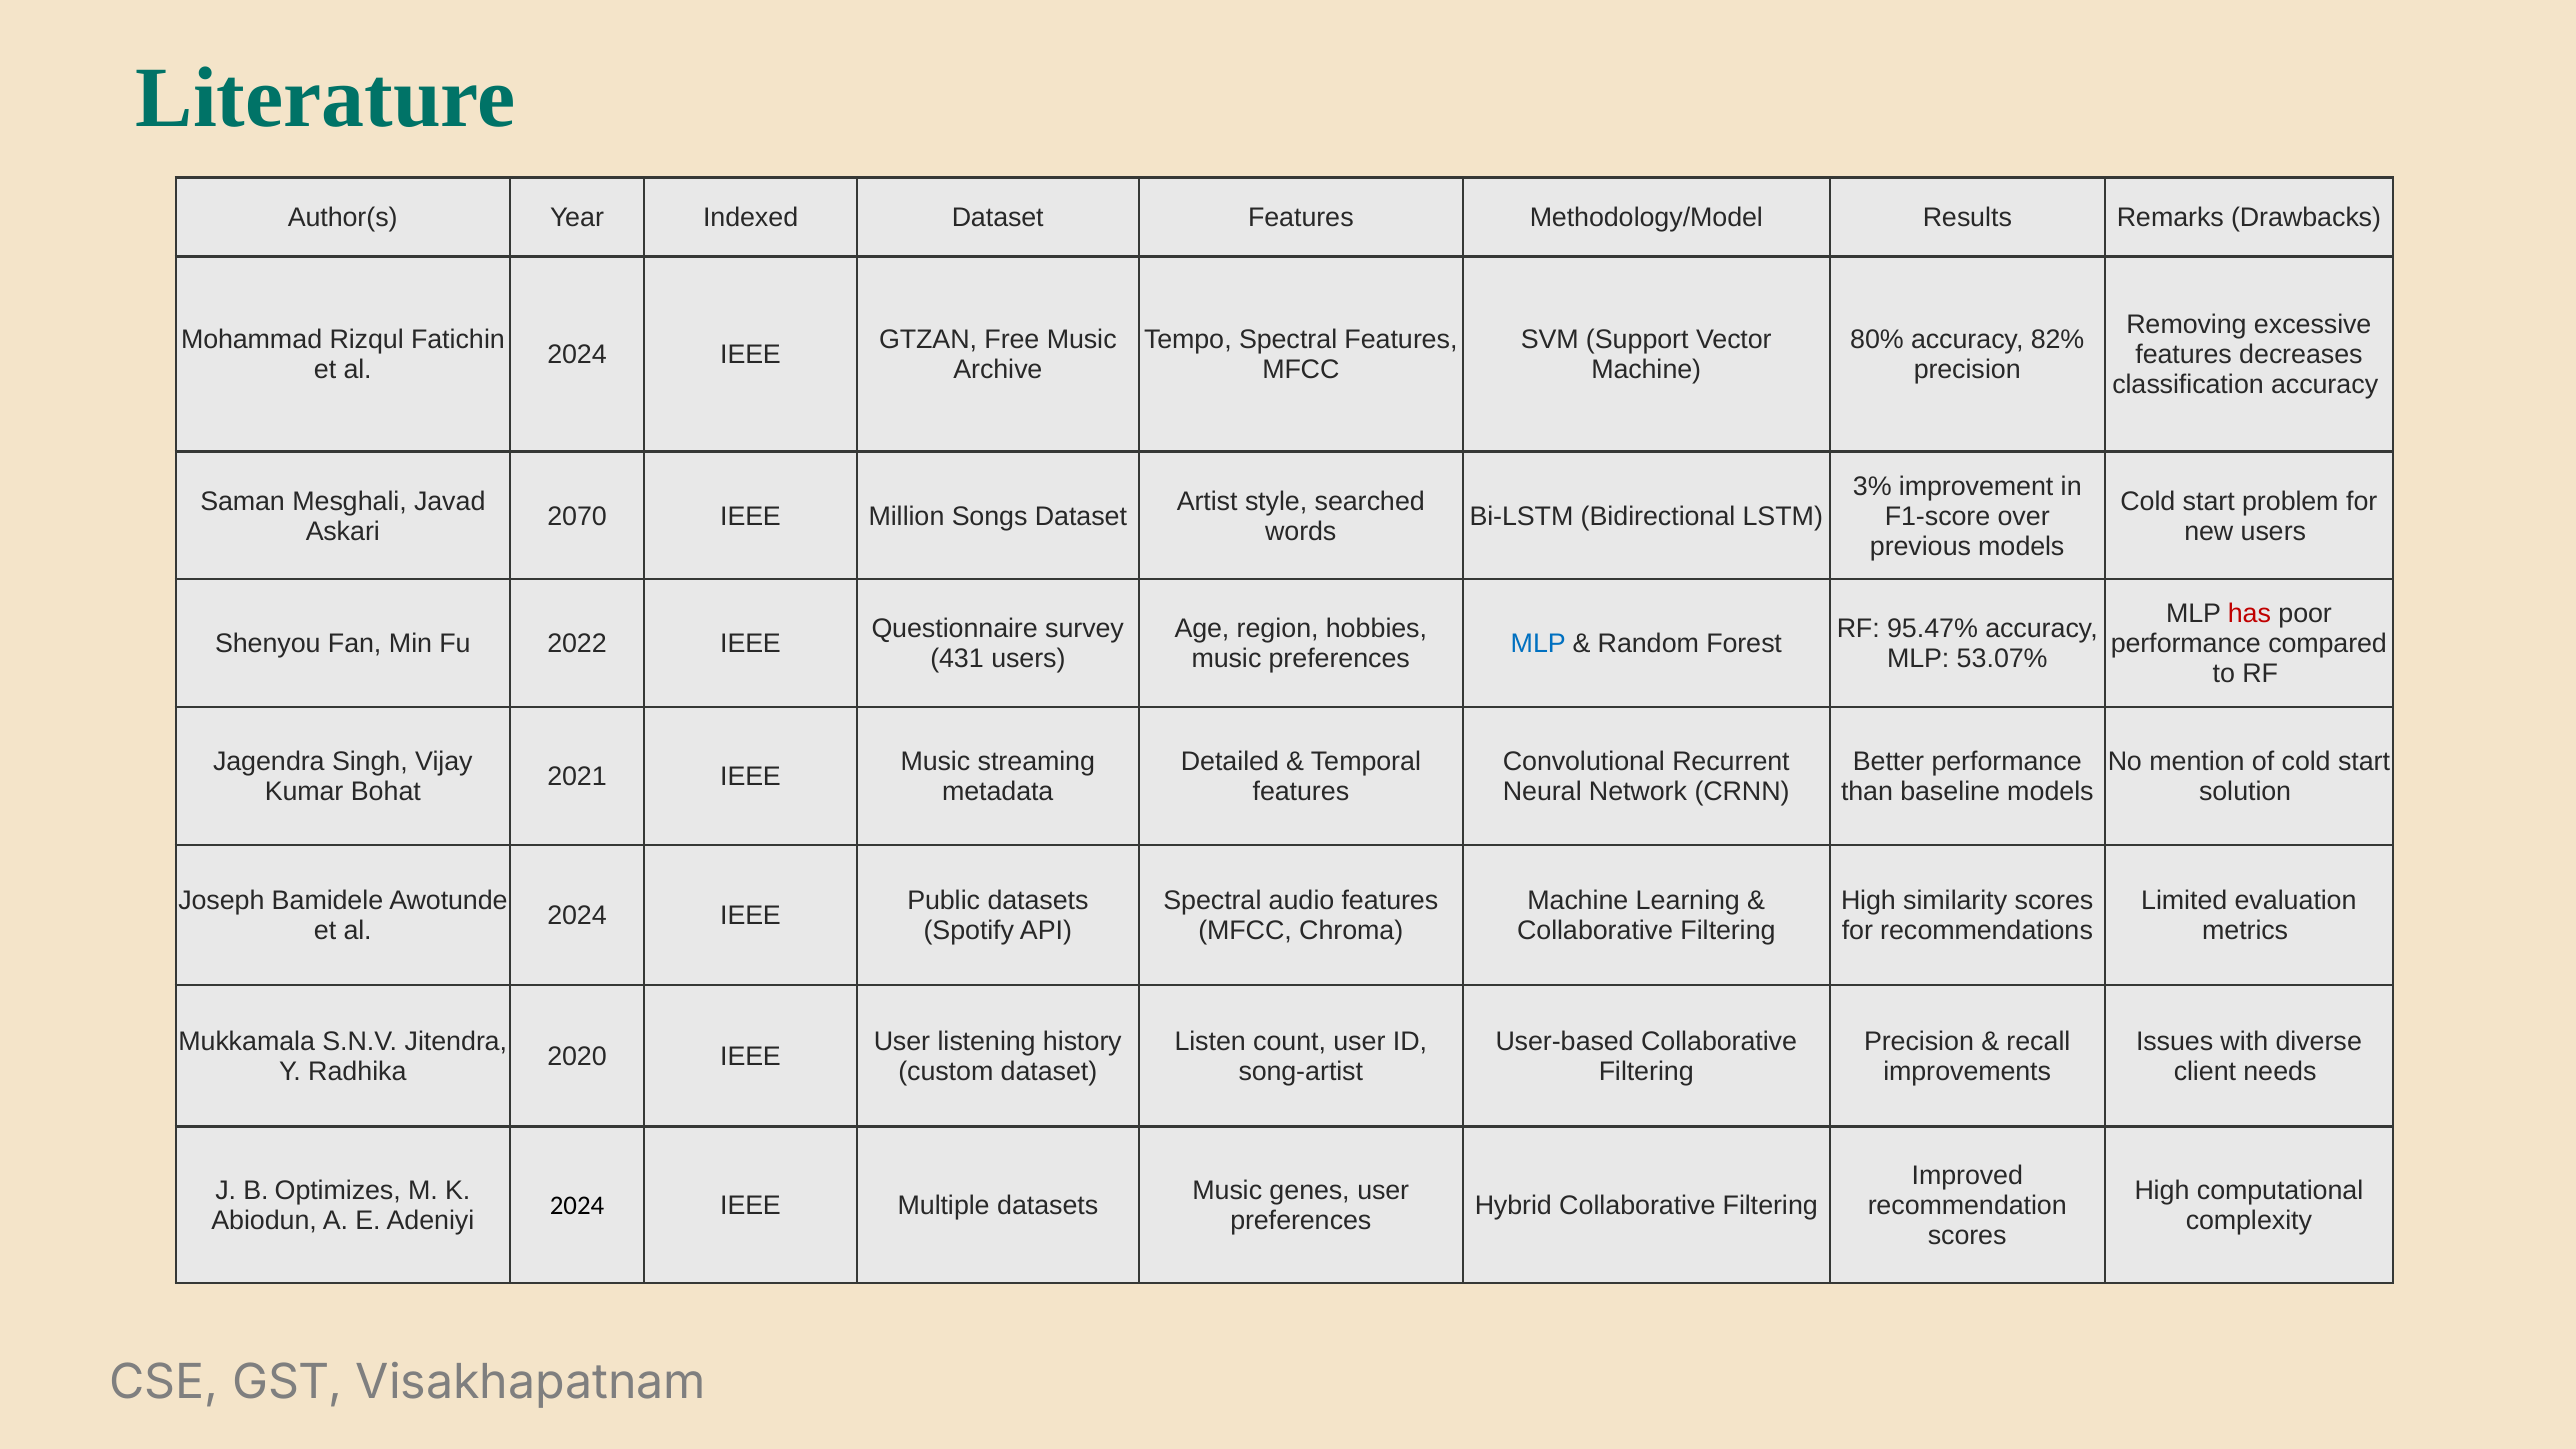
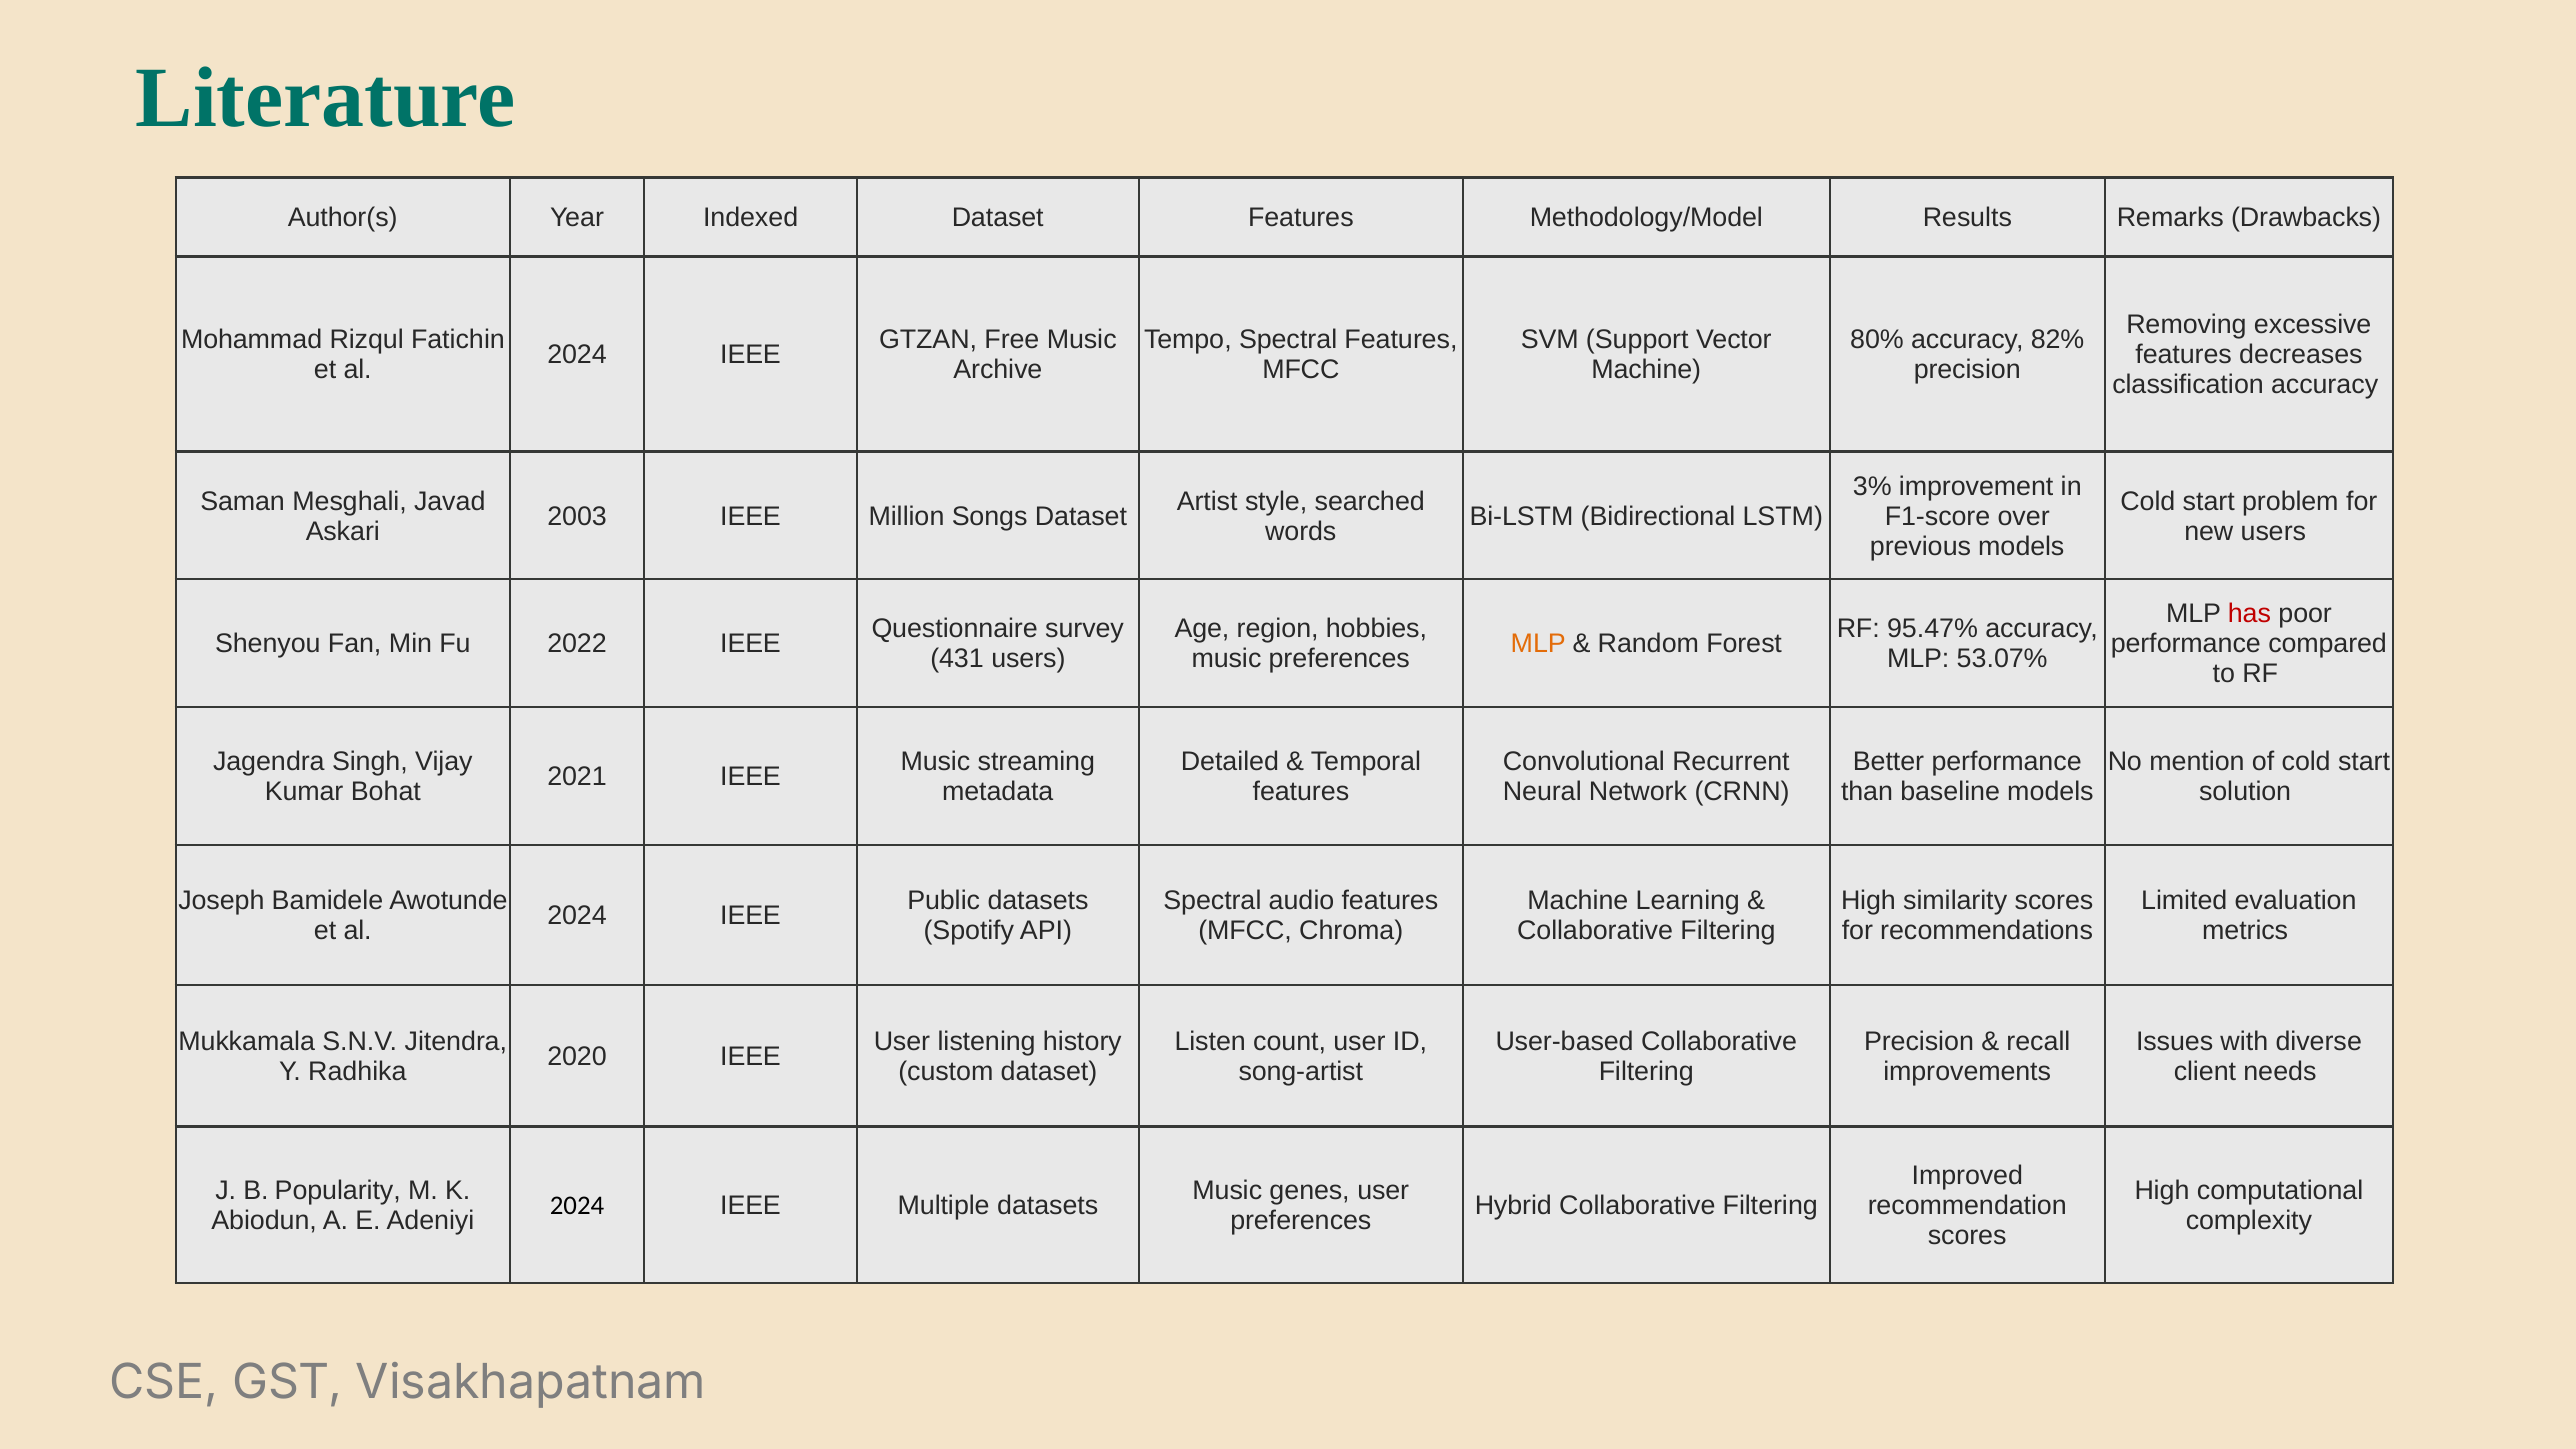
2070: 2070 -> 2003
MLP at (1538, 644) colour: blue -> orange
Optimizes: Optimizes -> Popularity
